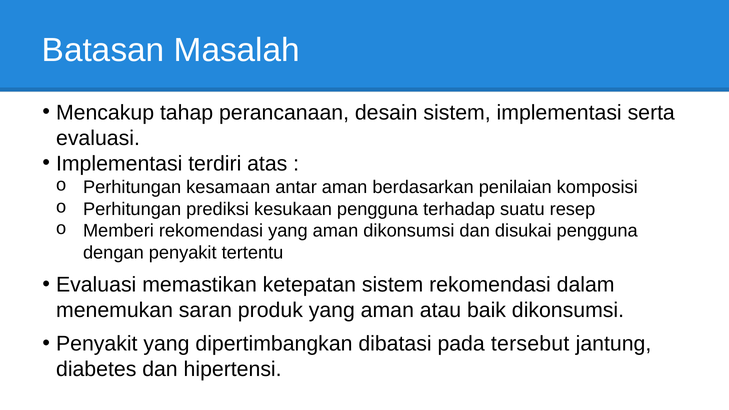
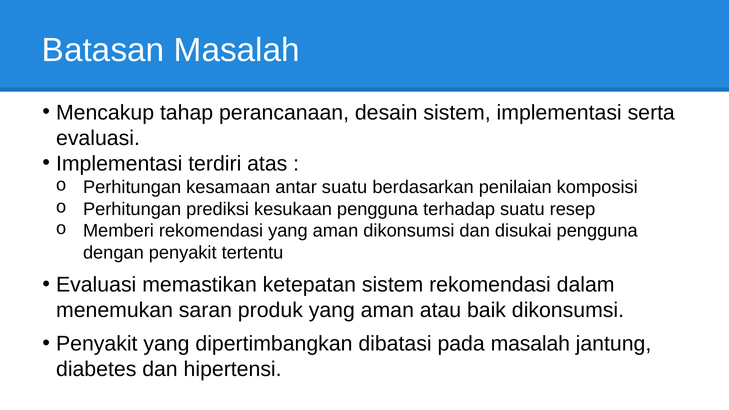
antar aman: aman -> suatu
pada tersebut: tersebut -> masalah
